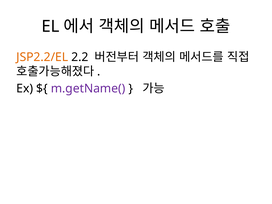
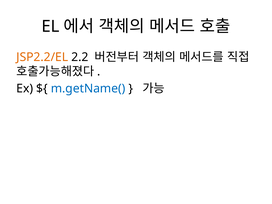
m.getName( colour: purple -> blue
